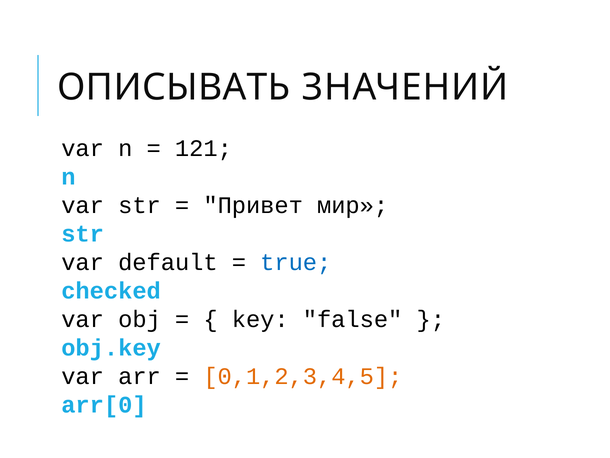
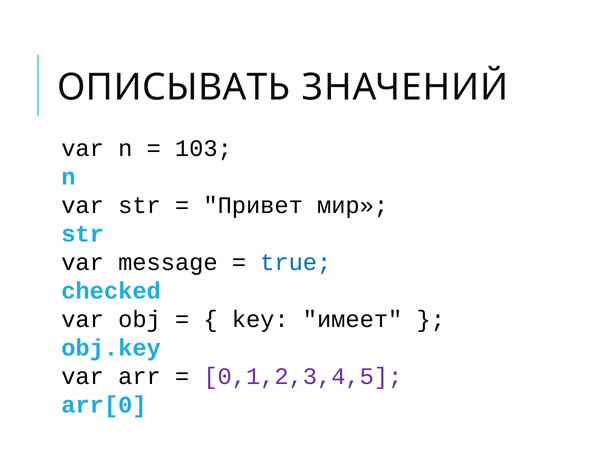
121: 121 -> 103
default: default -> message
false: false -> имеет
0,1,2,3,4,5 colour: orange -> purple
